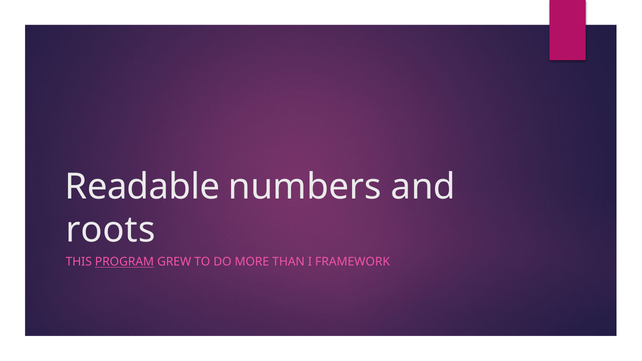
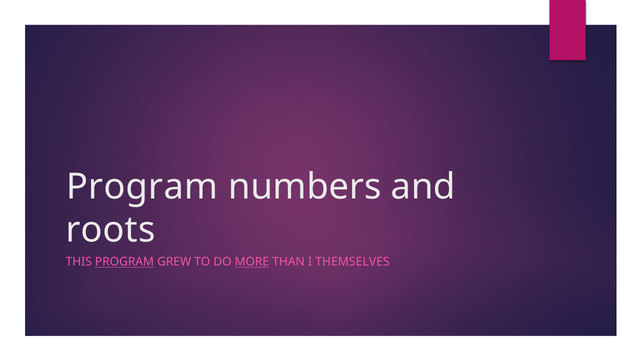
Readable at (142, 187): Readable -> Program
MORE underline: none -> present
FRAMEWORK: FRAMEWORK -> THEMSELVES
